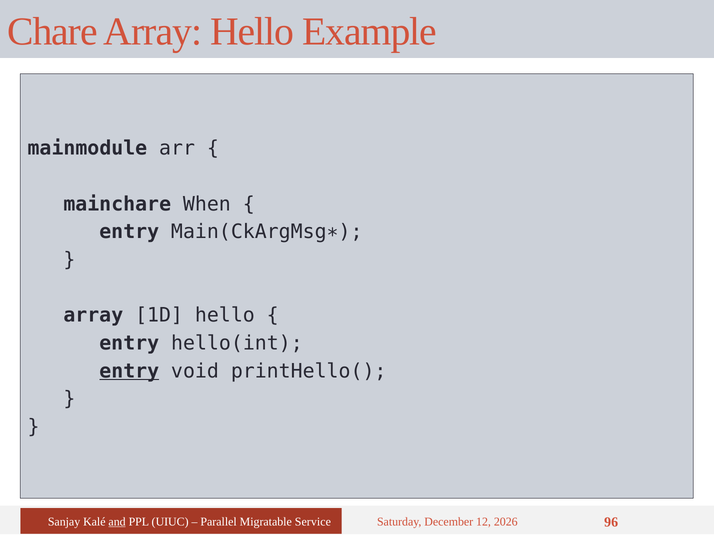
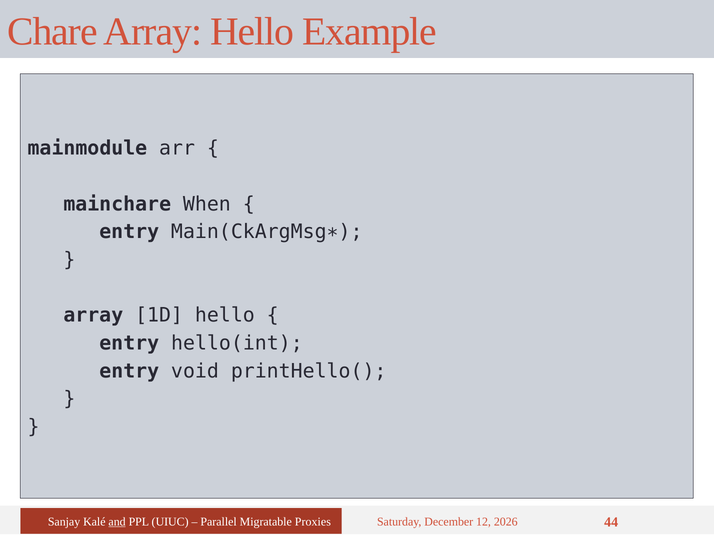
entry at (129, 371) underline: present -> none
Service: Service -> Proxies
96: 96 -> 44
